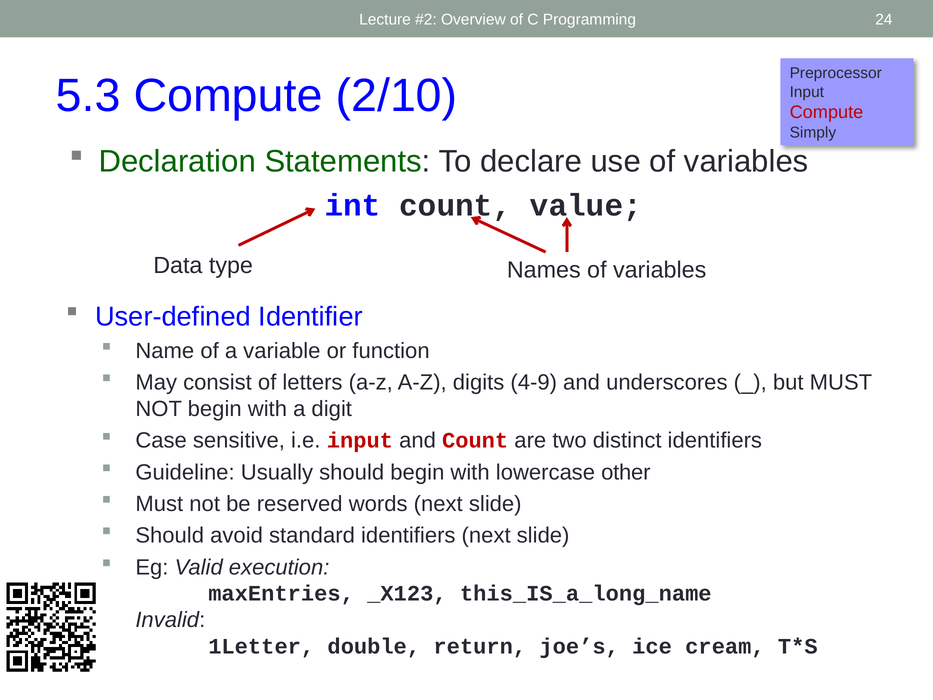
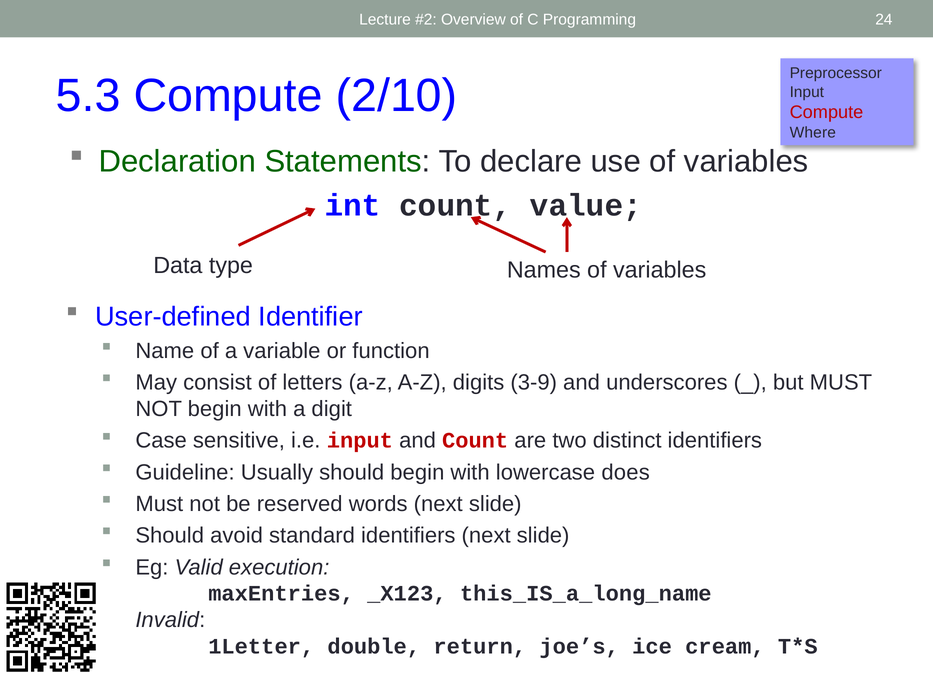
Simply: Simply -> Where
4-9: 4-9 -> 3-9
other: other -> does
